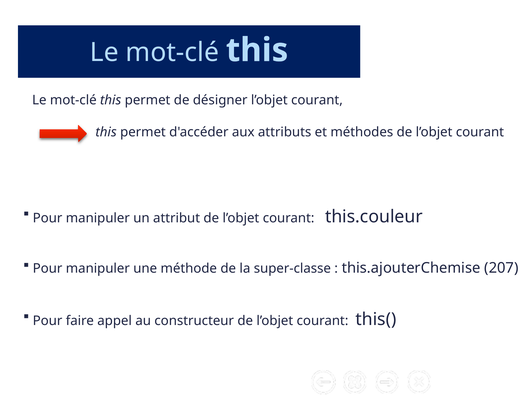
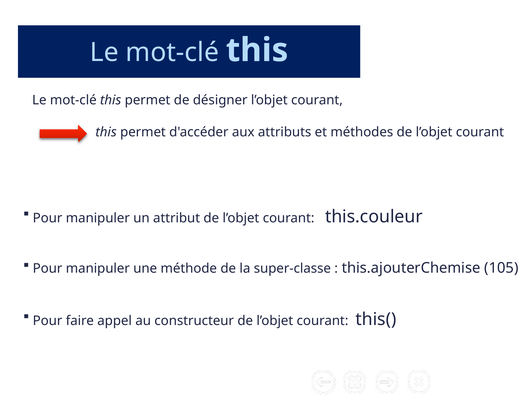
207: 207 -> 105
